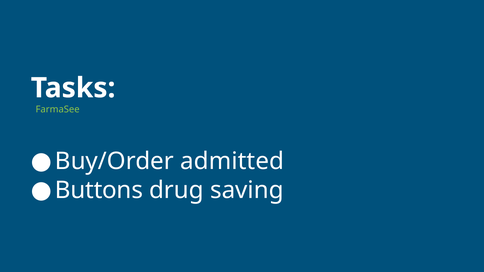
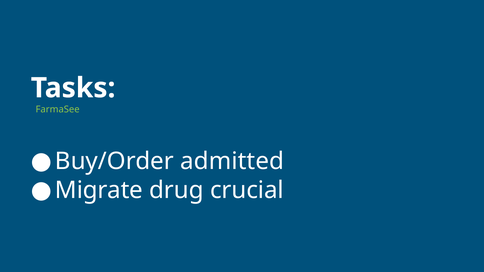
Buttons: Buttons -> Migrate
saving: saving -> crucial
